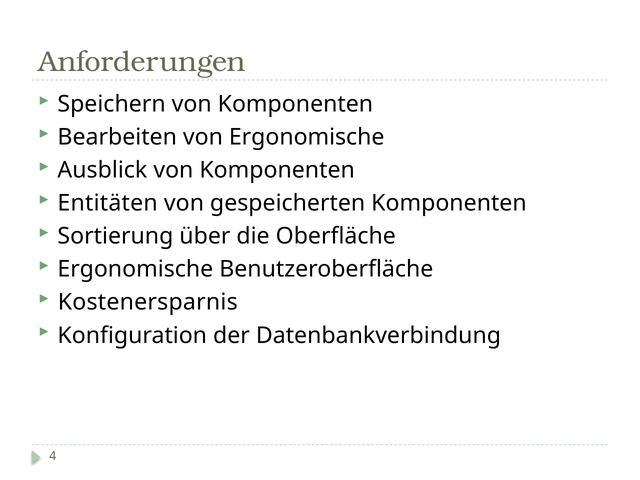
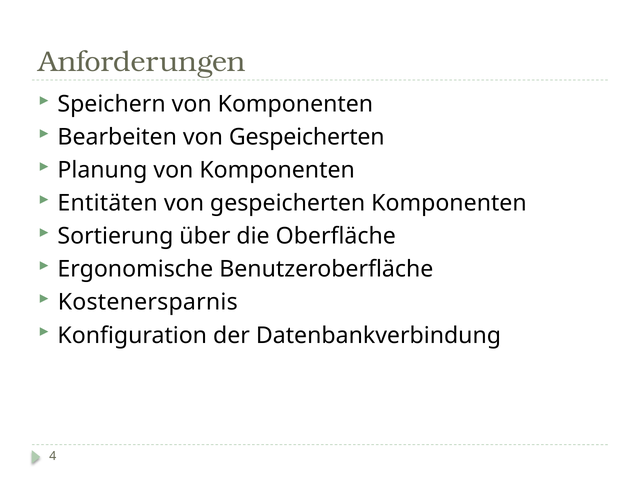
Bearbeiten von Ergonomische: Ergonomische -> Gespeicherten
Ausblick: Ausblick -> Planung
